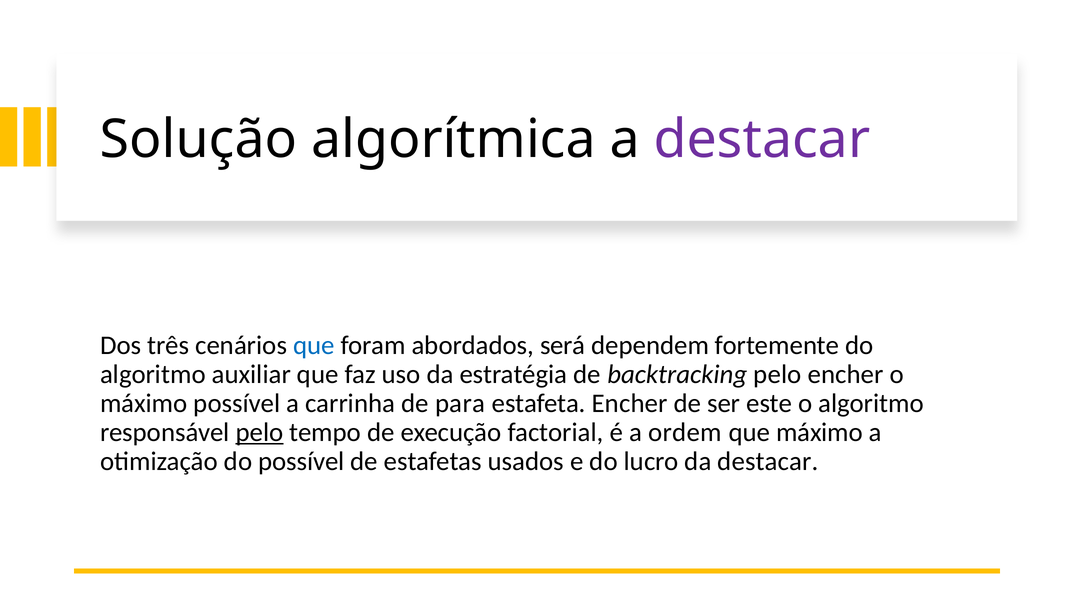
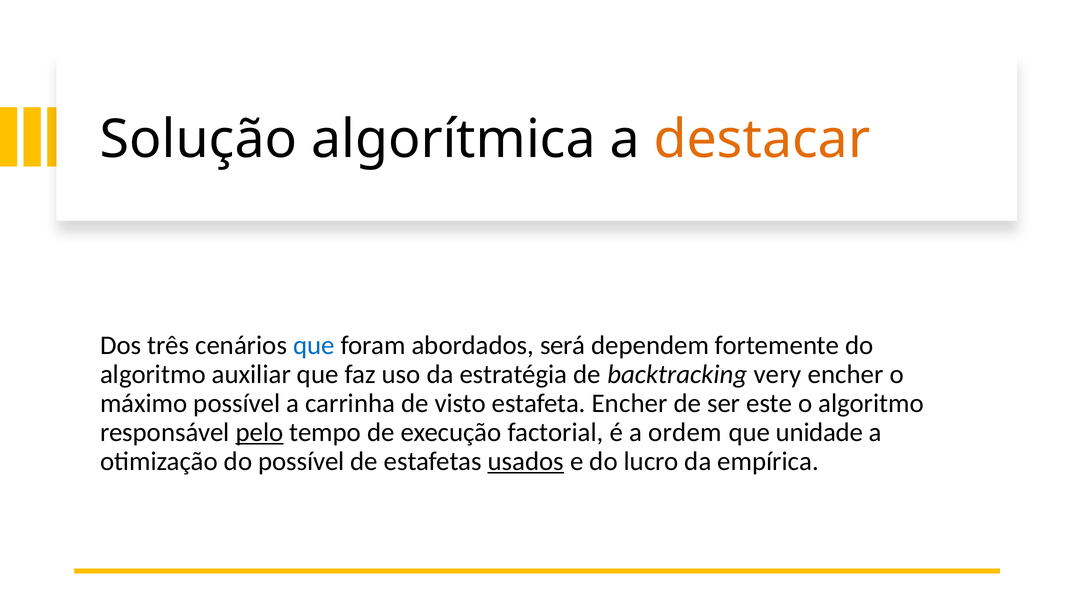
destacar at (762, 139) colour: purple -> orange
backtracking pelo: pelo -> very
para: para -> visto
que máximo: máximo -> unidade
usados underline: none -> present
da destacar: destacar -> empírica
